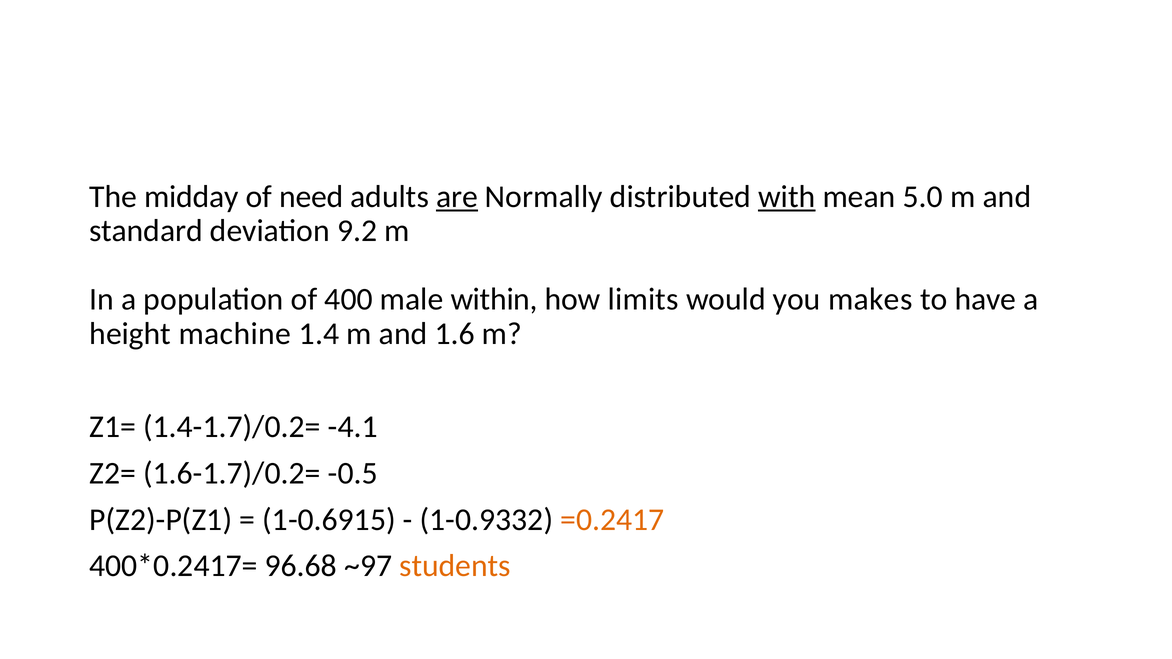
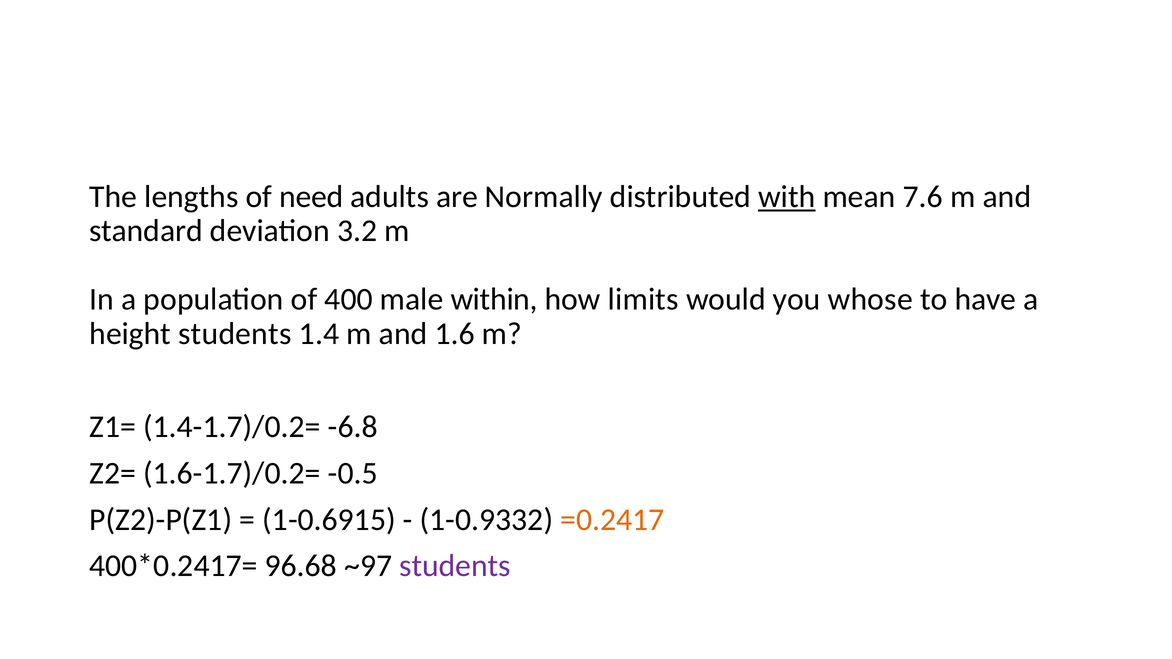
midday: midday -> lengths
are underline: present -> none
5.0: 5.0 -> 7.6
9.2: 9.2 -> 3.2
makes: makes -> whose
height machine: machine -> students
-4.1: -4.1 -> -6.8
students at (455, 566) colour: orange -> purple
